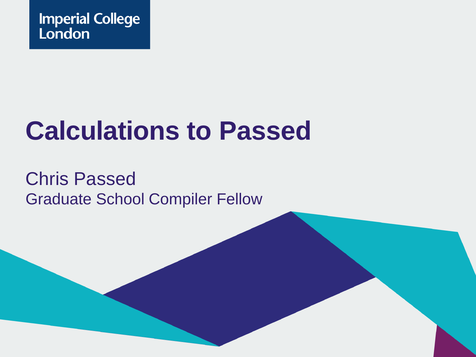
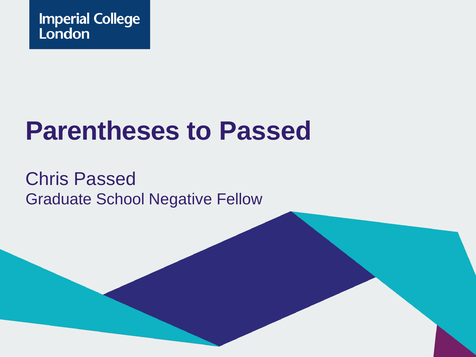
Calculations: Calculations -> Parentheses
Compiler: Compiler -> Negative
